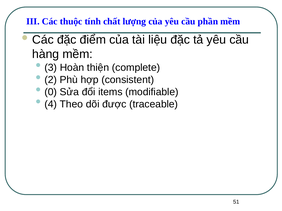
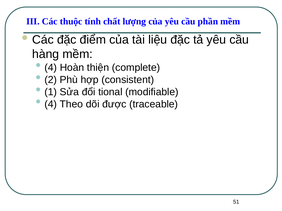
3 at (51, 68): 3 -> 4
0: 0 -> 1
items: items -> tional
